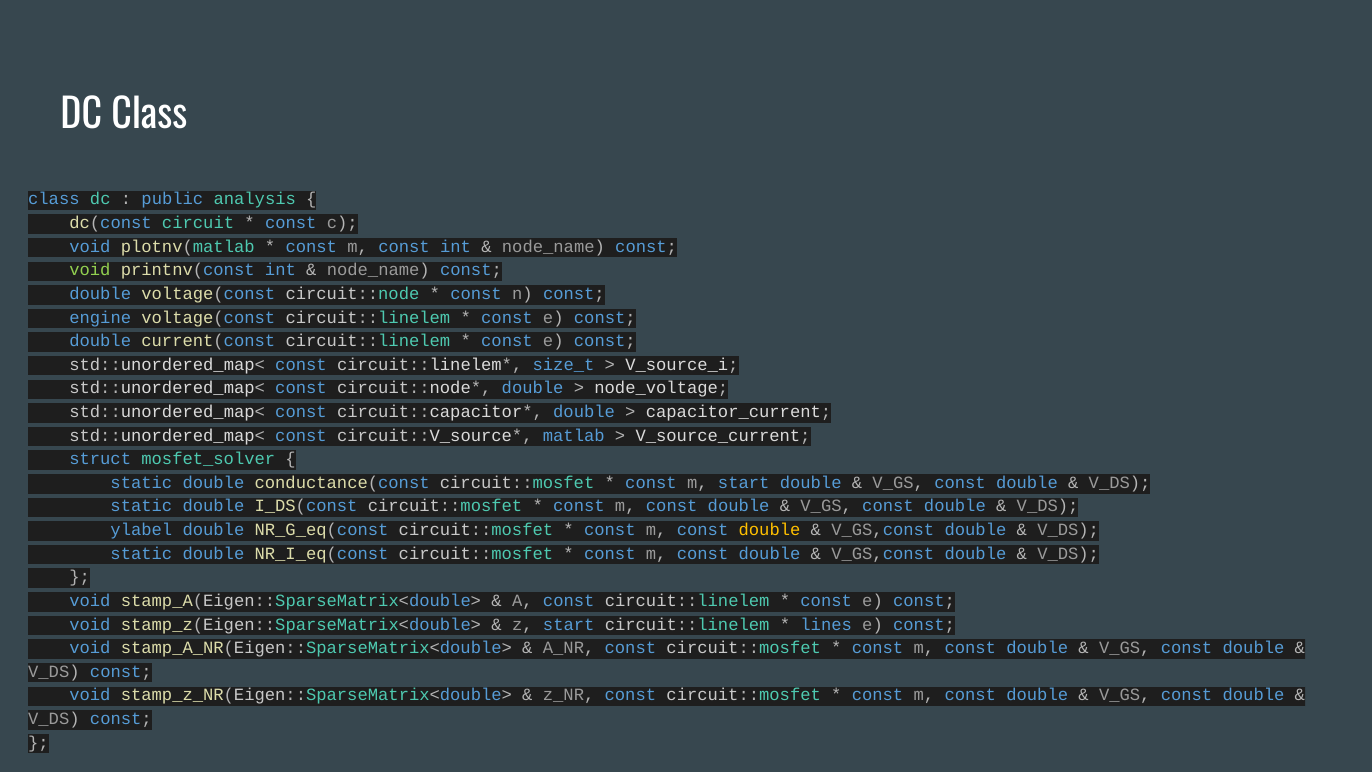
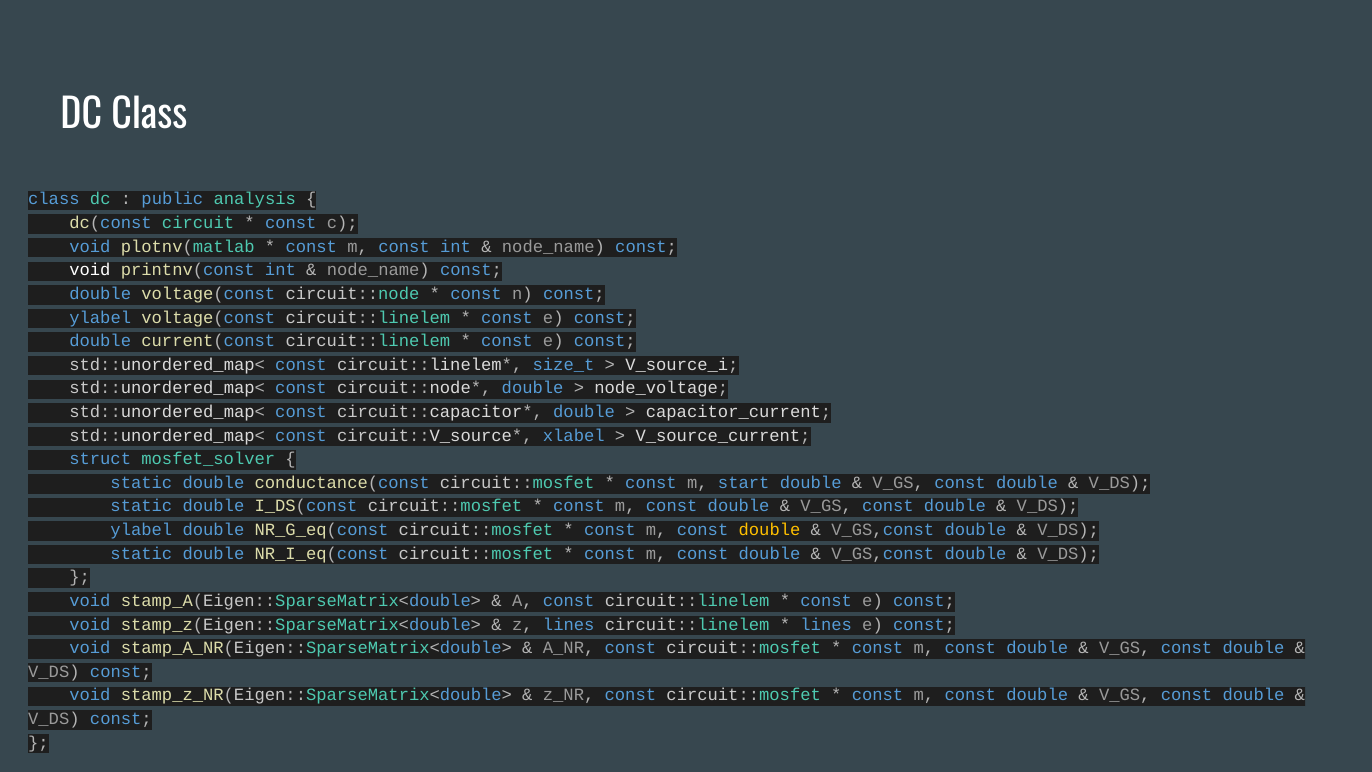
void at (90, 270) colour: light green -> white
engine at (100, 317): engine -> ylabel
matlab: matlab -> xlabel
z start: start -> lines
